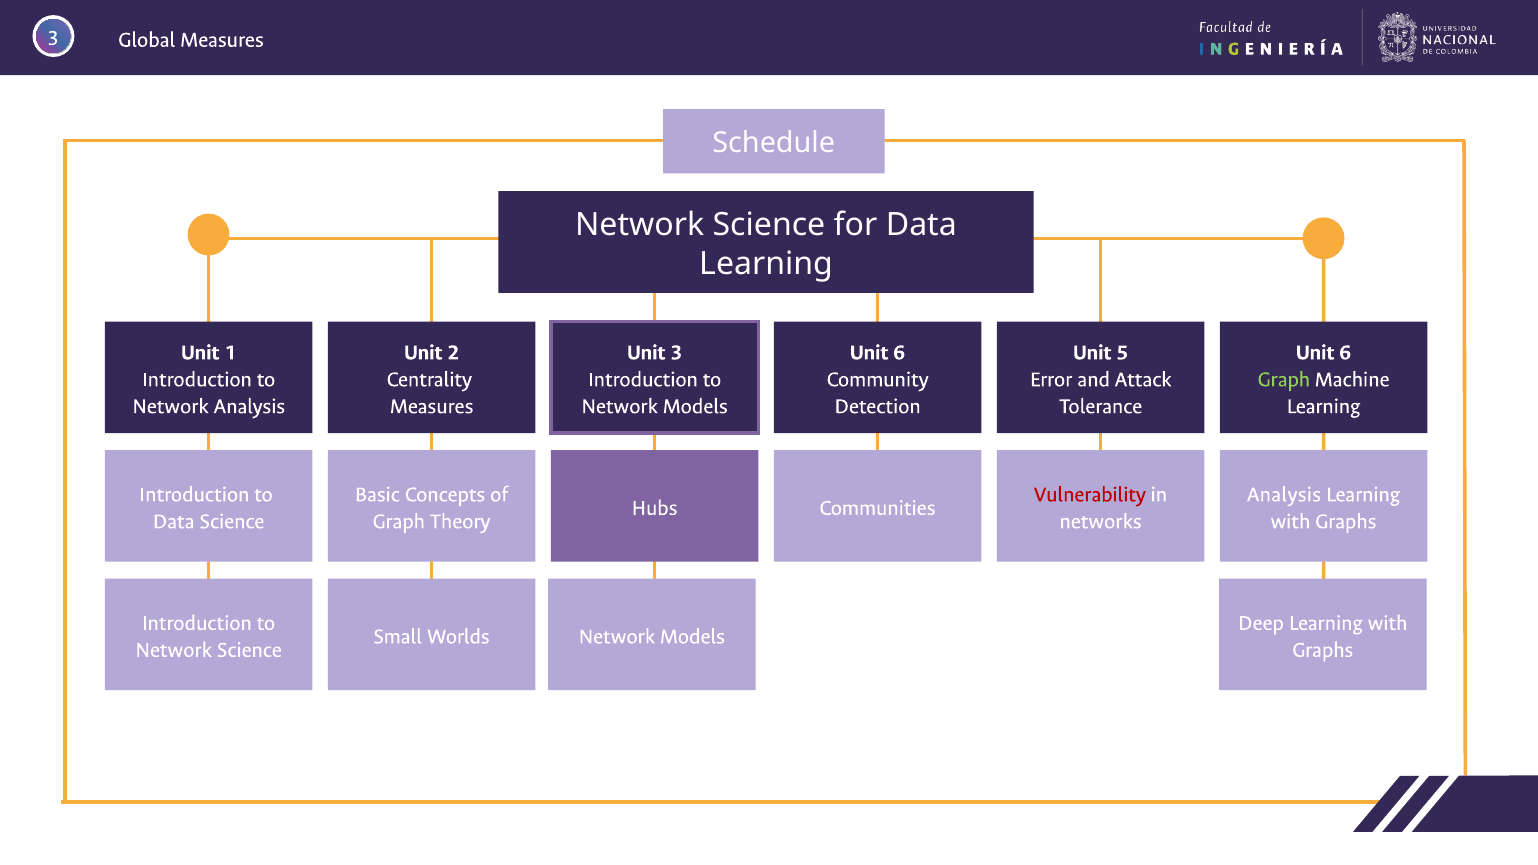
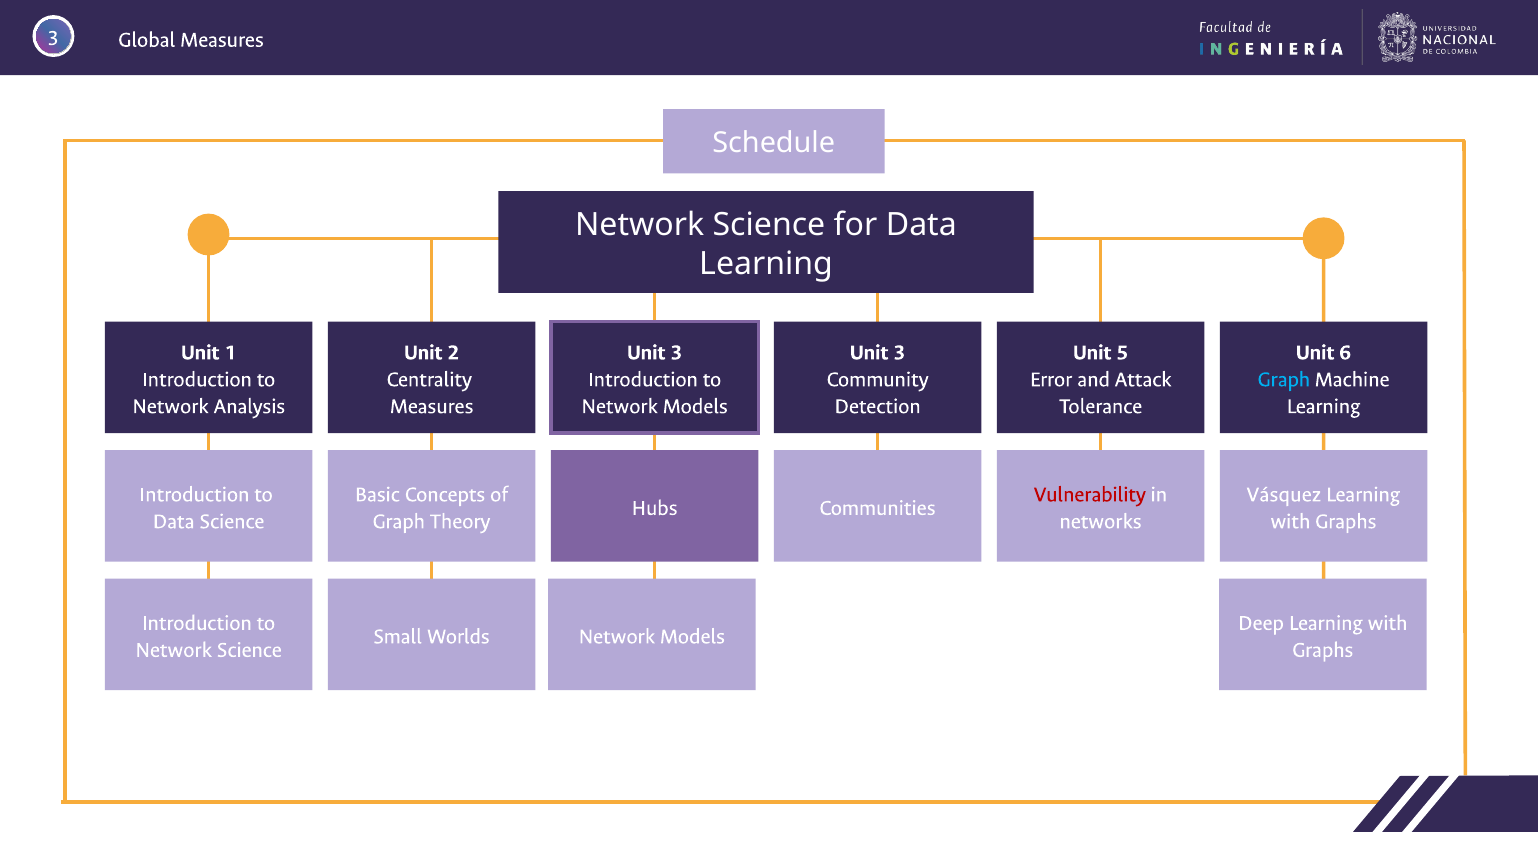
6 at (899, 352): 6 -> 3
Graph at (1284, 379) colour: light green -> light blue
Analysis at (1284, 494): Analysis -> Vásquez
